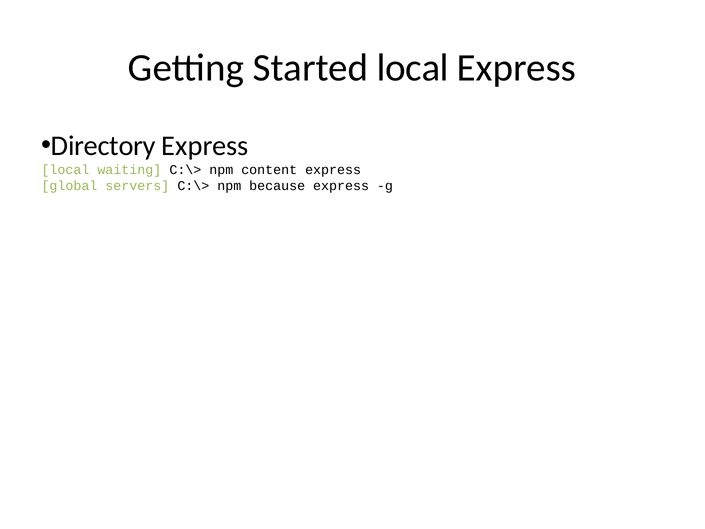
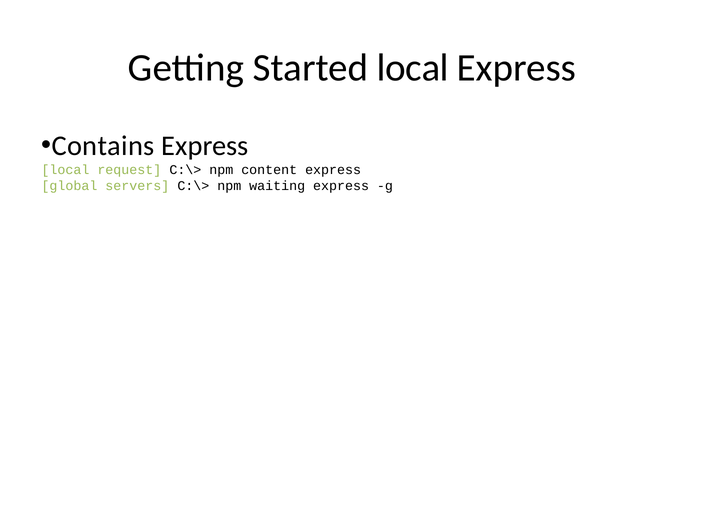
Directory: Directory -> Contains
waiting: waiting -> request
because: because -> waiting
